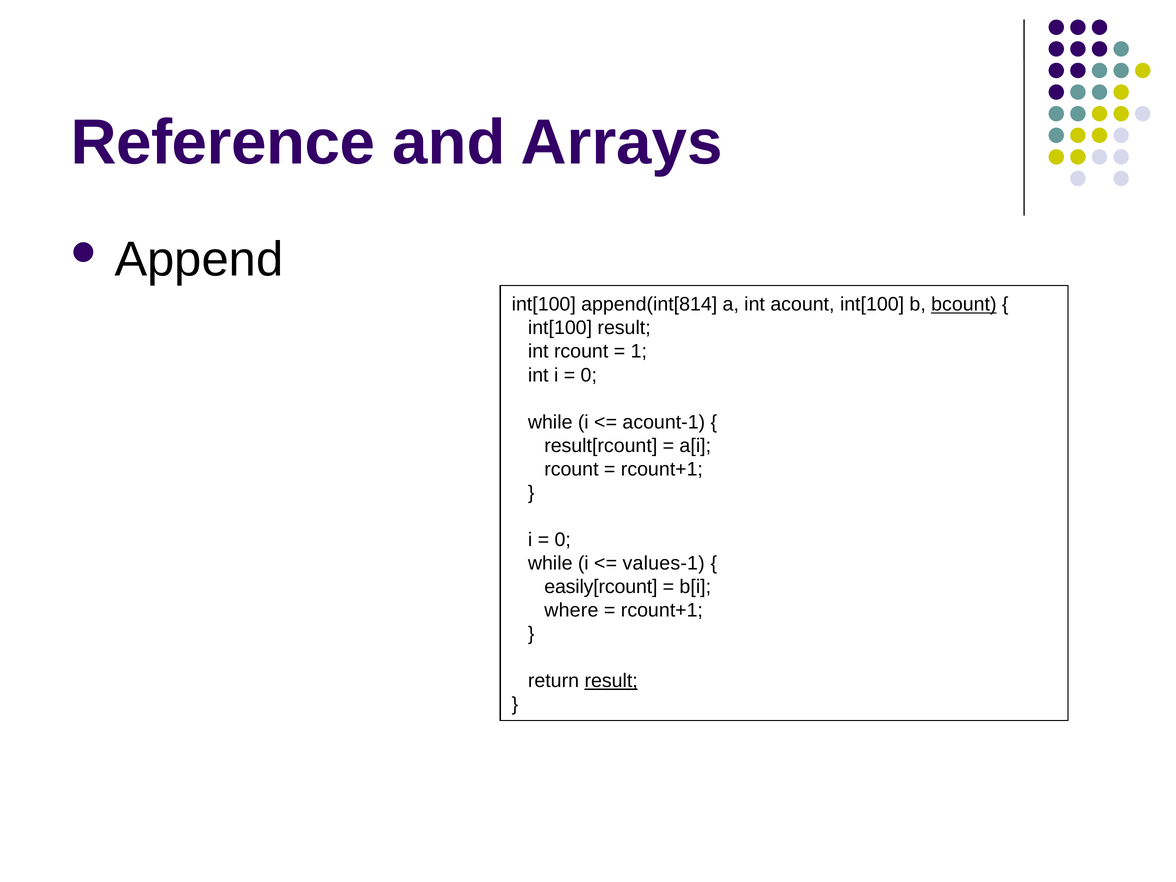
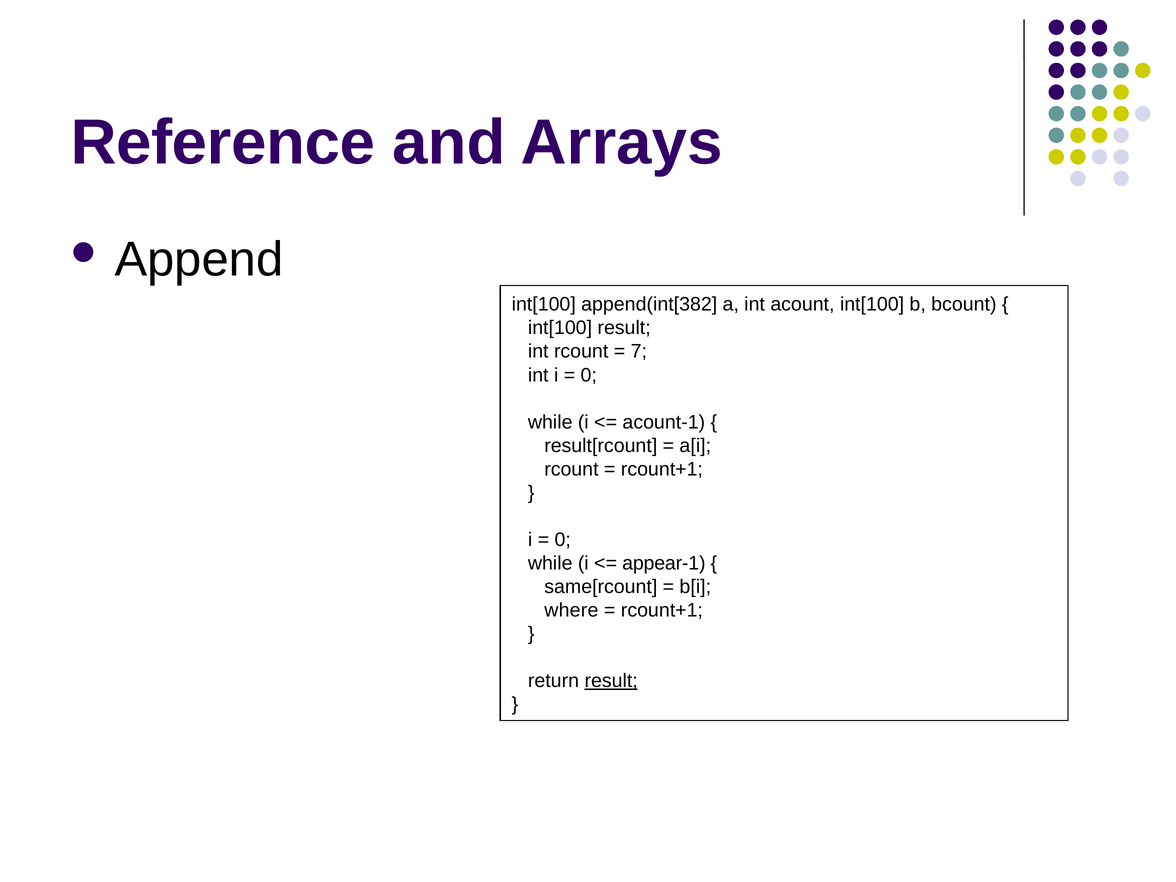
append(int[814: append(int[814 -> append(int[382
bcount underline: present -> none
1: 1 -> 7
values-1: values-1 -> appear-1
easily[rcount: easily[rcount -> same[rcount
